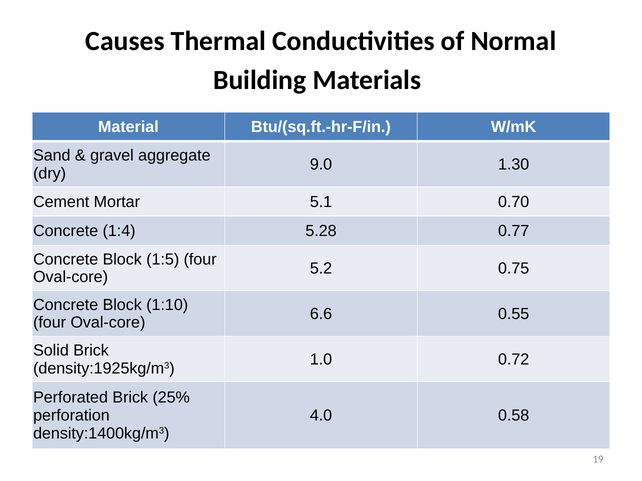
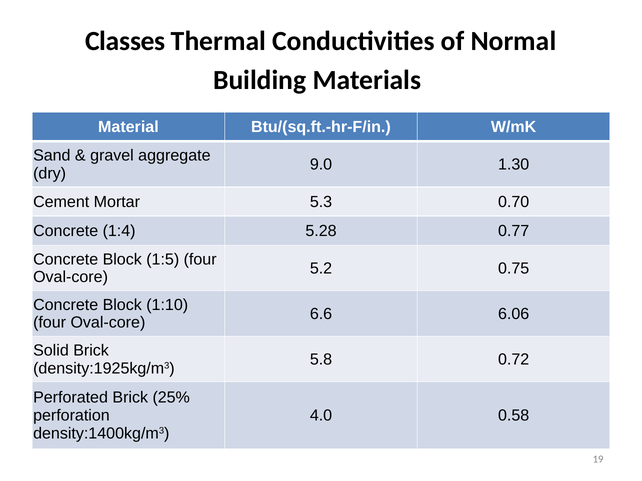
Causes: Causes -> Classes
5.1: 5.1 -> 5.3
0.55: 0.55 -> 6.06
1.0: 1.0 -> 5.8
